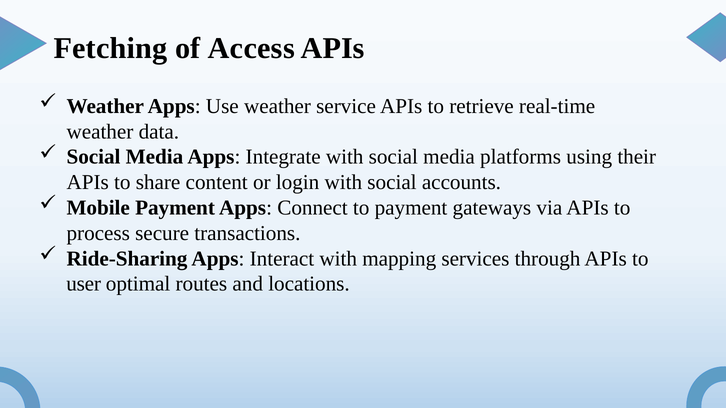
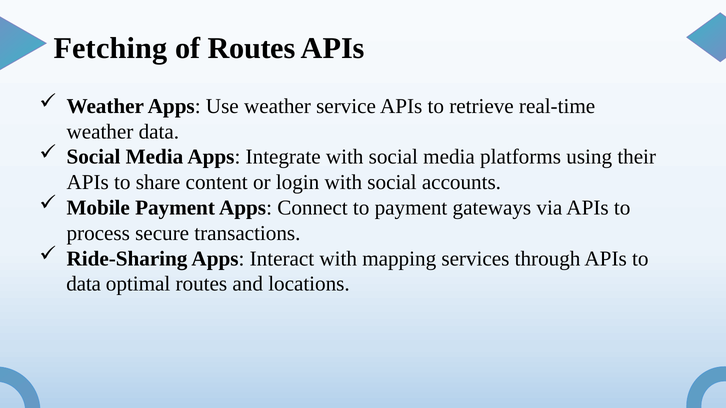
of Access: Access -> Routes
user at (84, 284): user -> data
